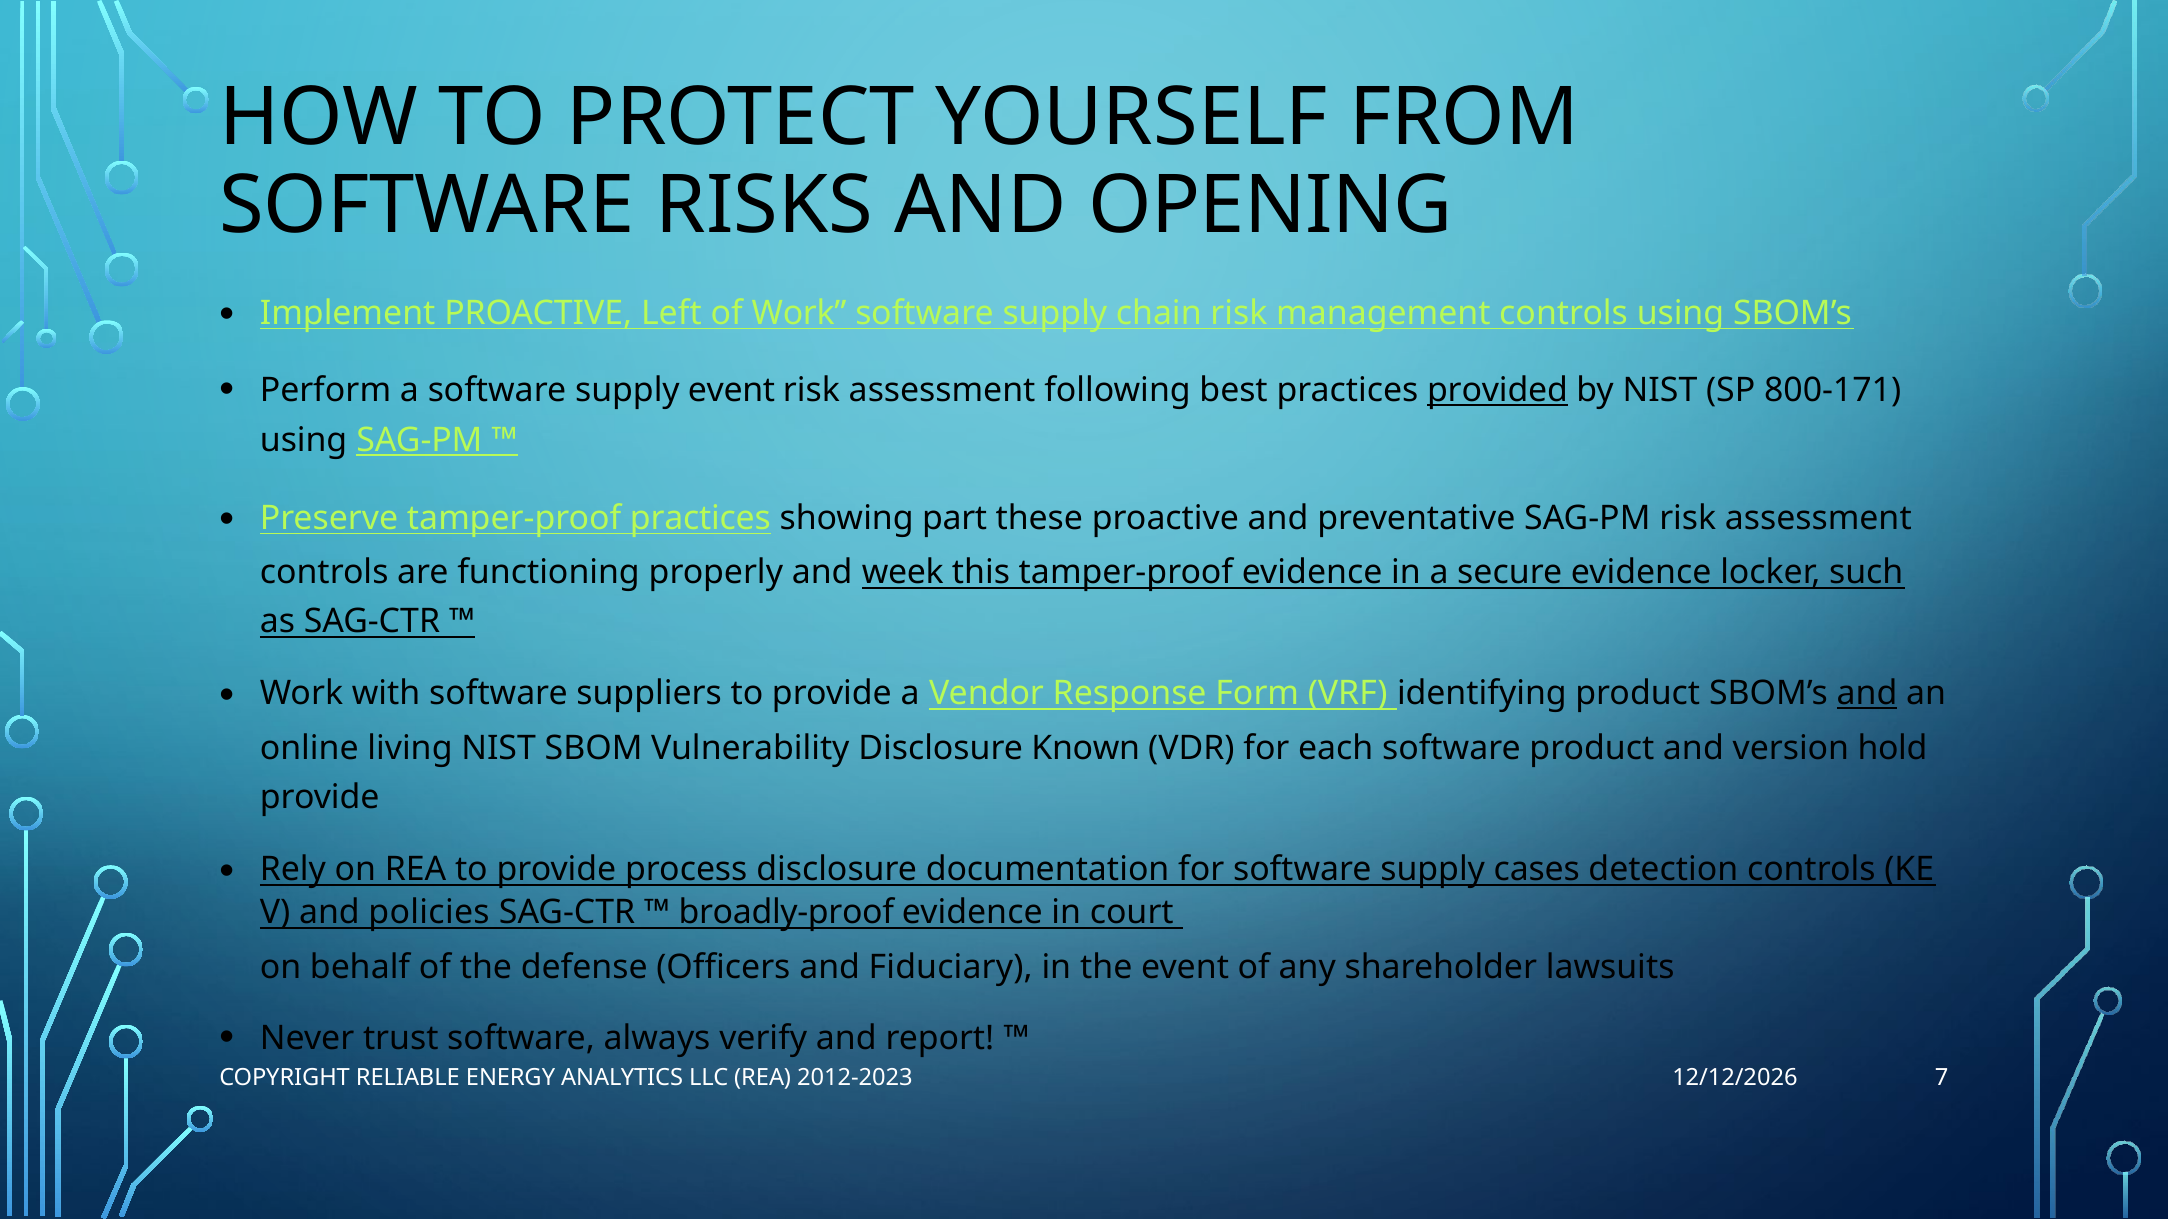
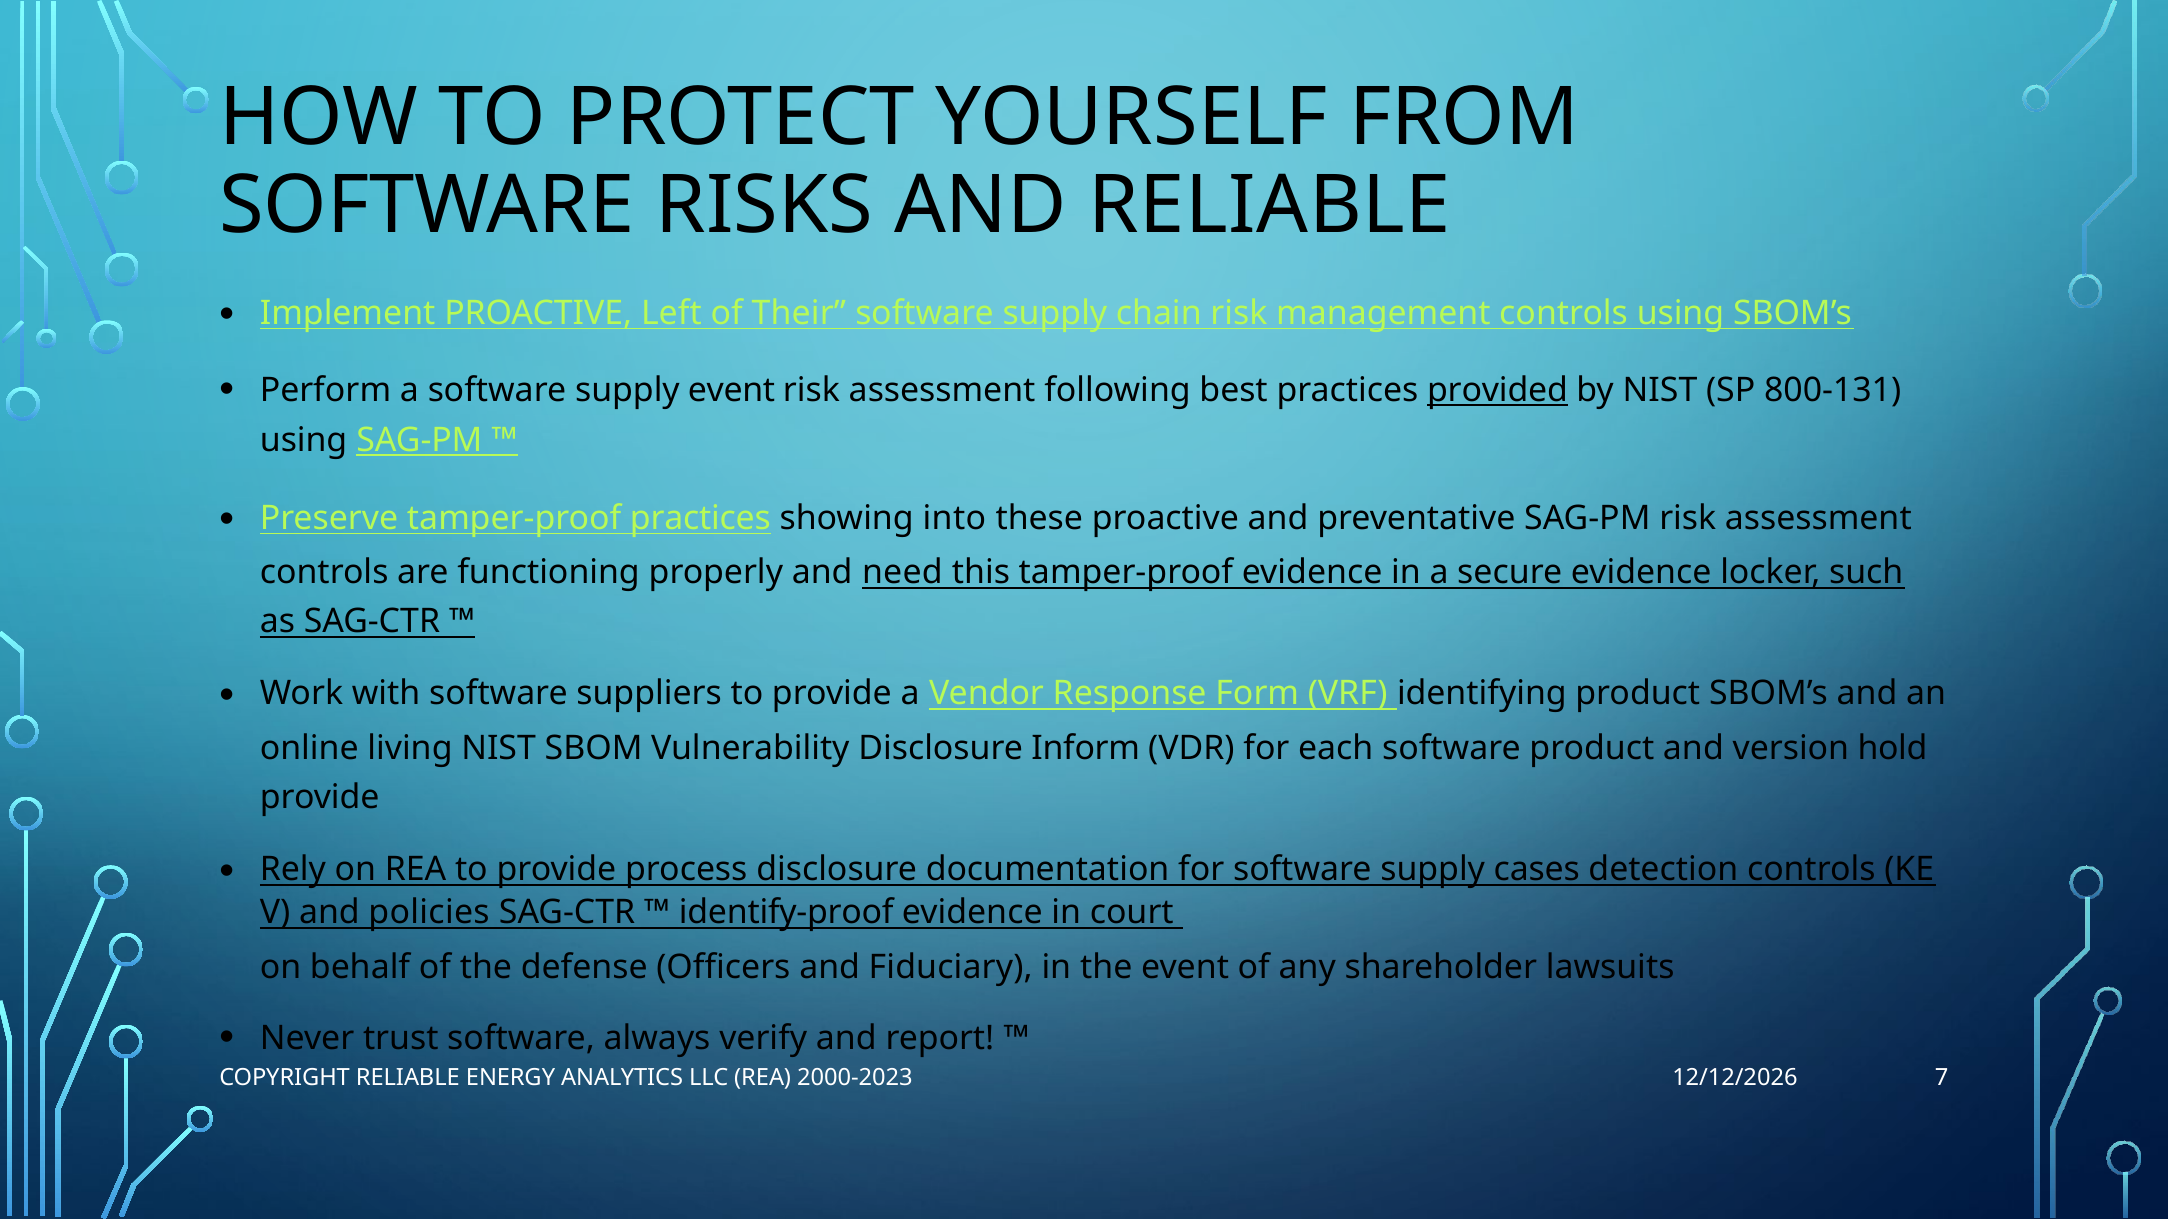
AND OPENING: OPENING -> RELIABLE
of Work: Work -> Their
800-171: 800-171 -> 800-131
part: part -> into
week: week -> need
and at (1867, 694) underline: present -> none
Known: Known -> Inform
broadly-proof: broadly-proof -> identify-proof
2012-2023: 2012-2023 -> 2000-2023
